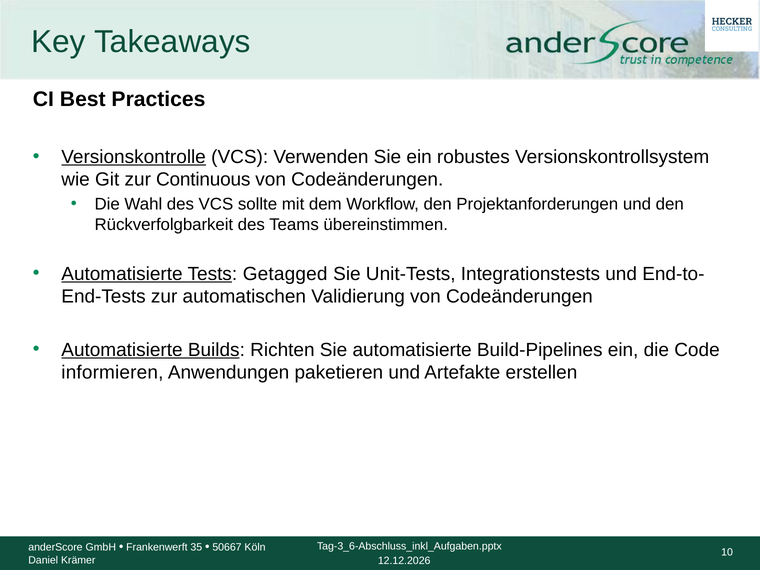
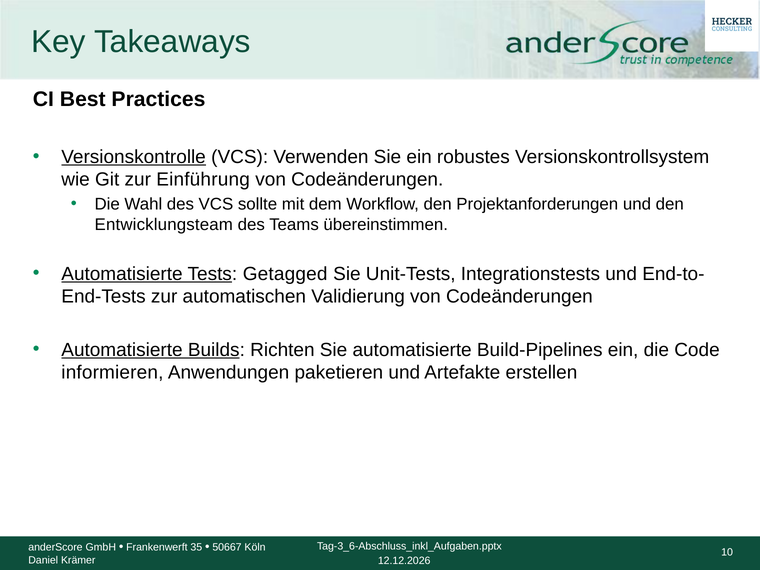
Continuous: Continuous -> Einführung
Rückverfolgbarkeit: Rückverfolgbarkeit -> Entwicklungsteam
